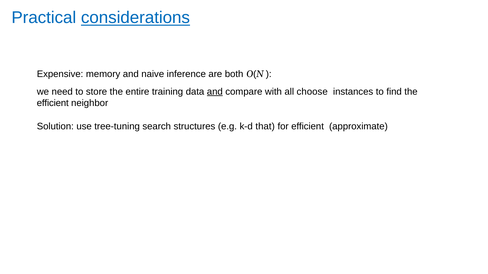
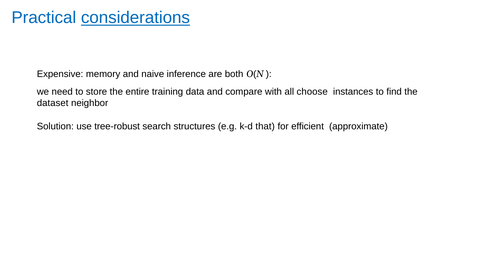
and at (215, 92) underline: present -> none
efficient at (53, 103): efficient -> dataset
tree-tuning: tree-tuning -> tree-robust
